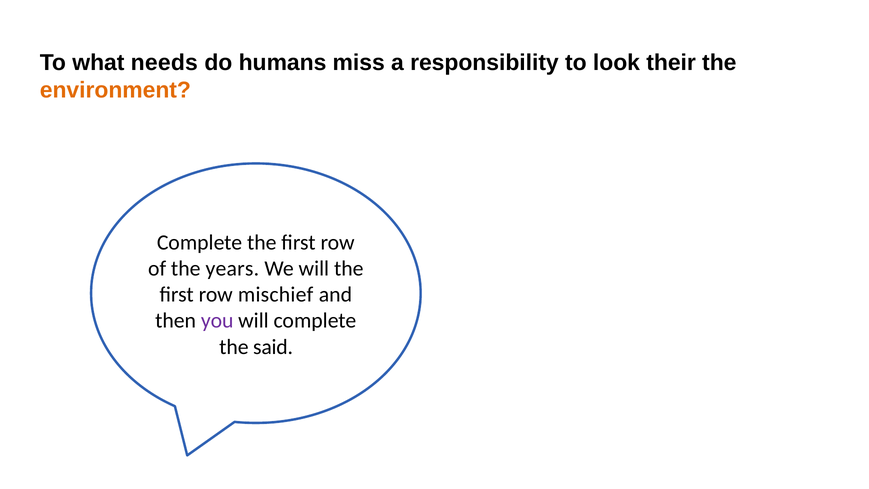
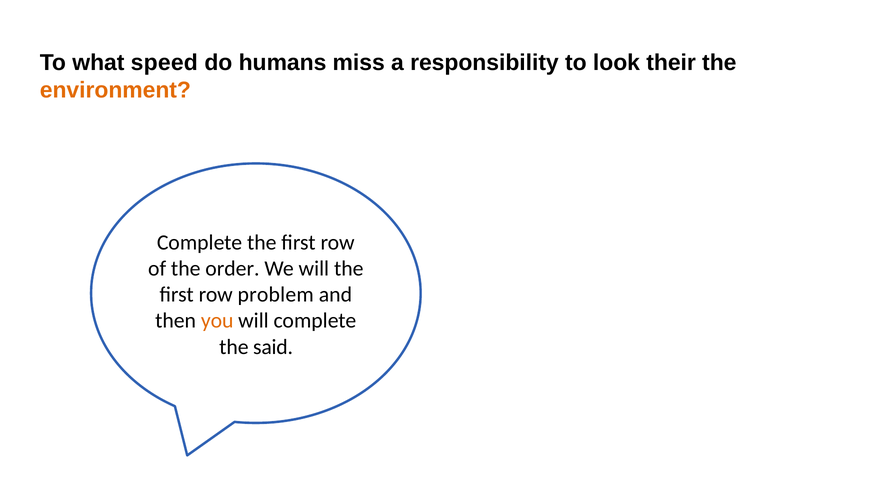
needs: needs -> speed
years: years -> order
mischief: mischief -> problem
you colour: purple -> orange
